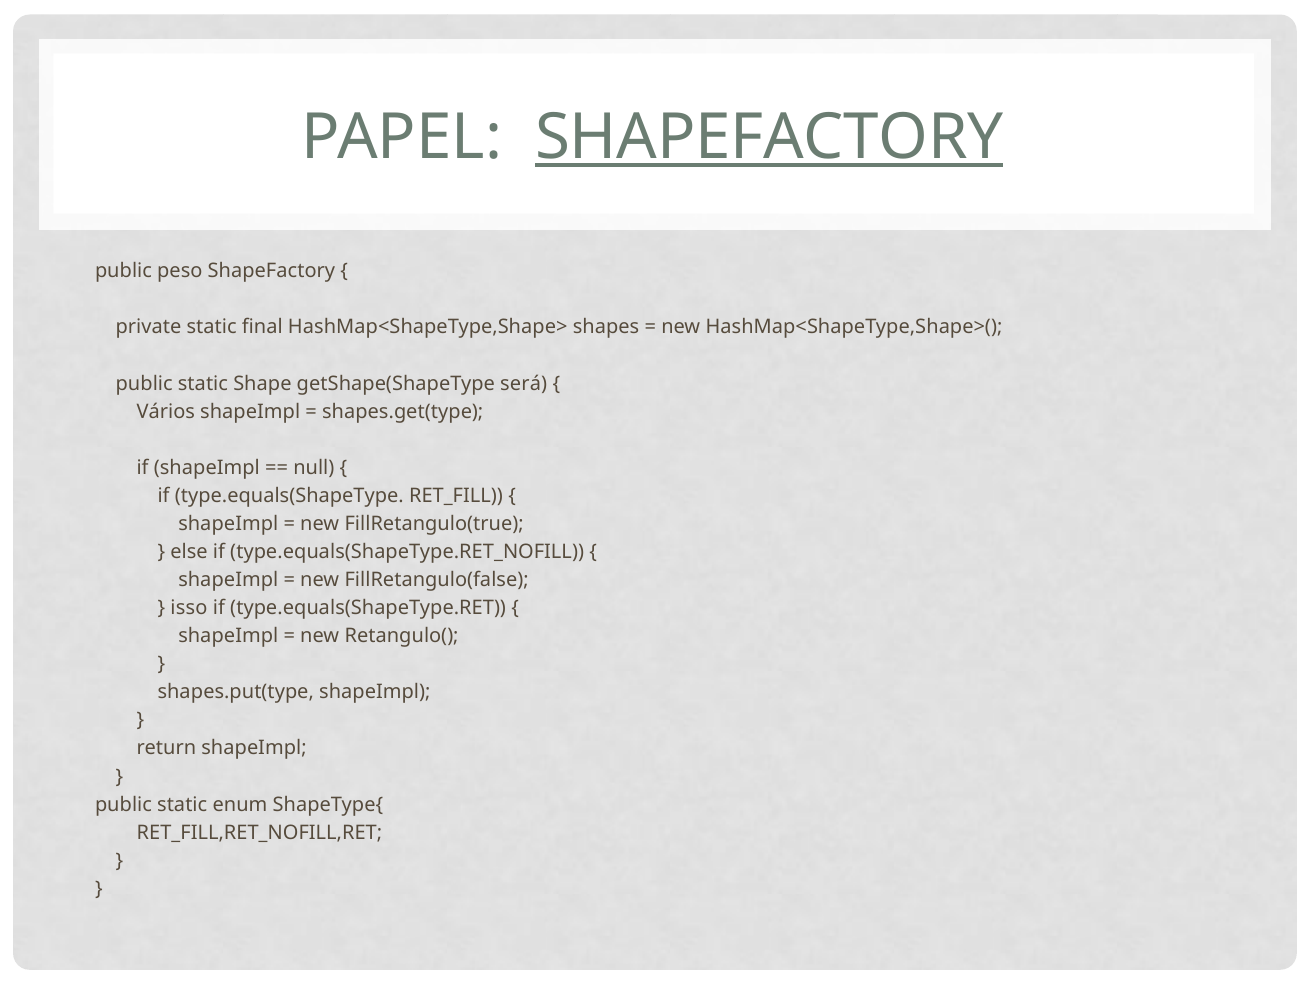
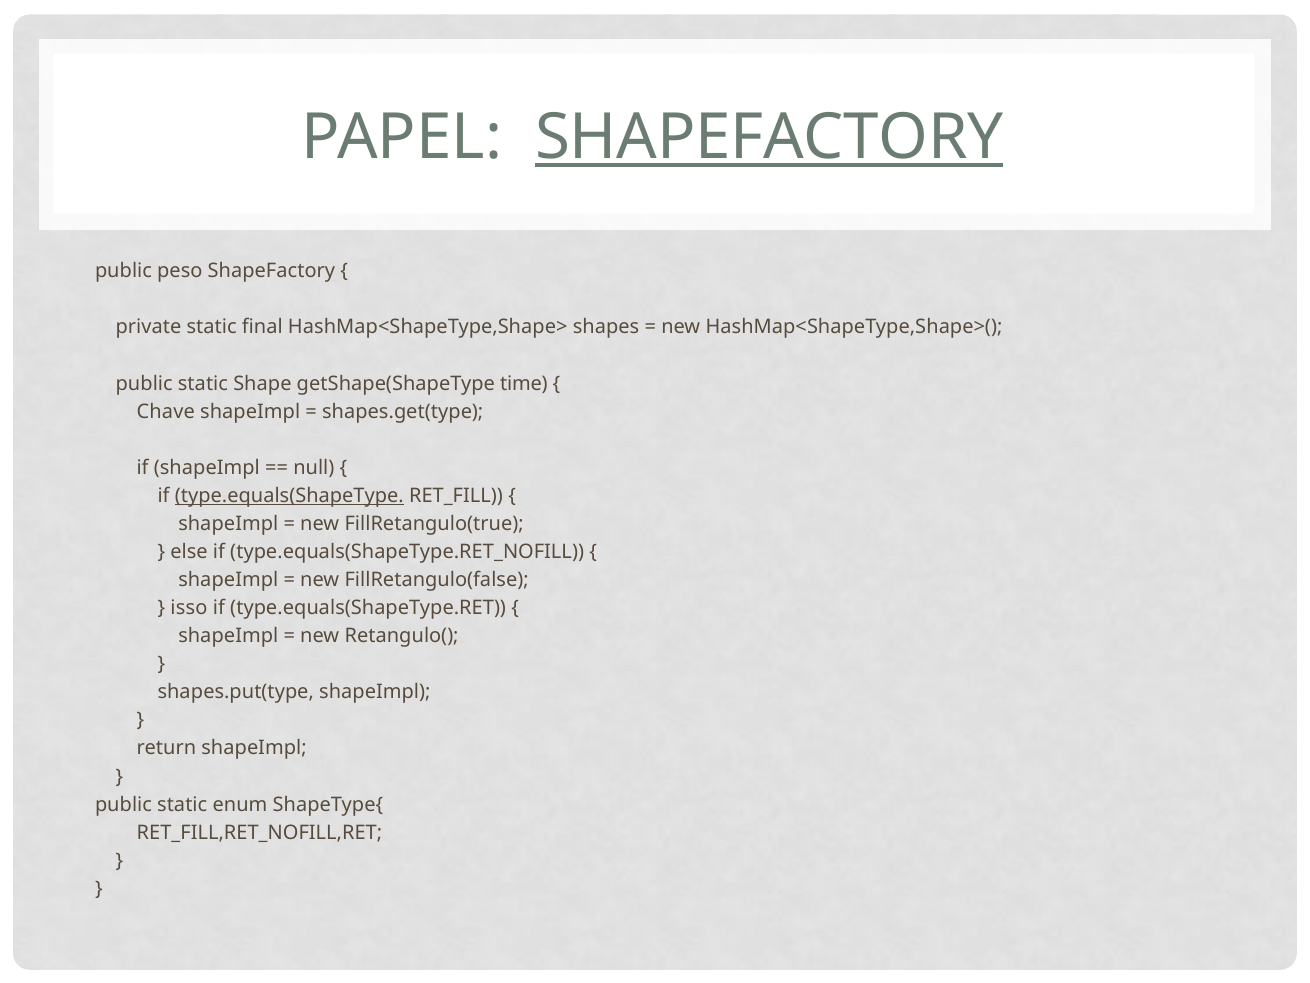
será: será -> time
Vários: Vários -> Chave
type.equals(ShapeType underline: none -> present
